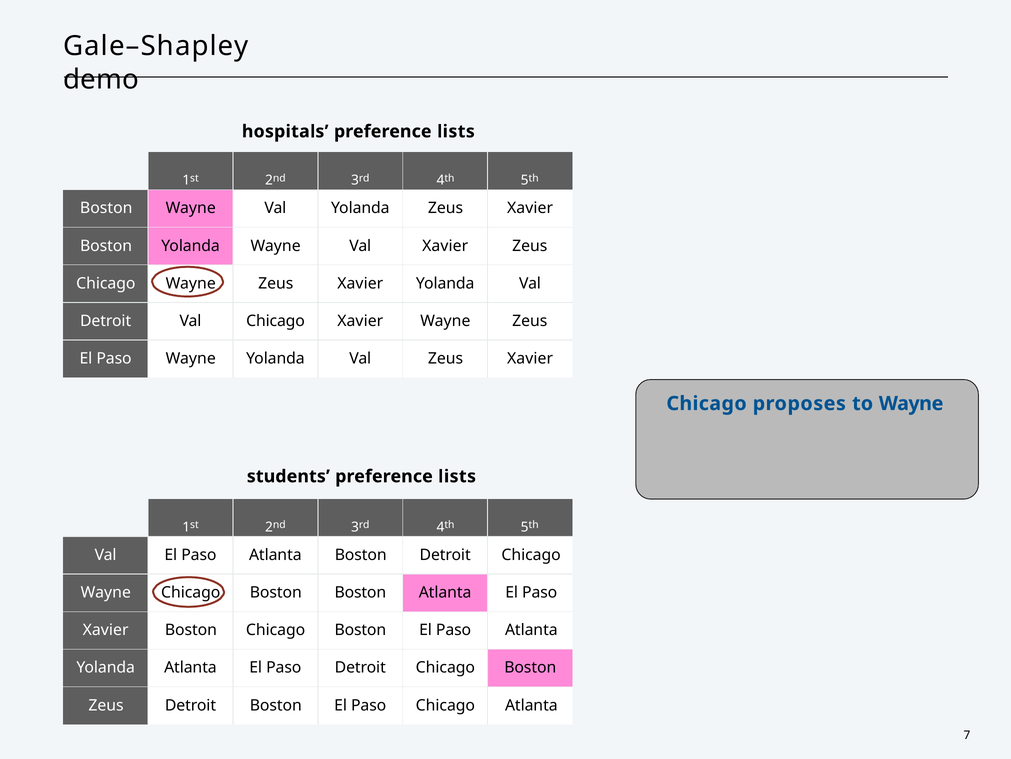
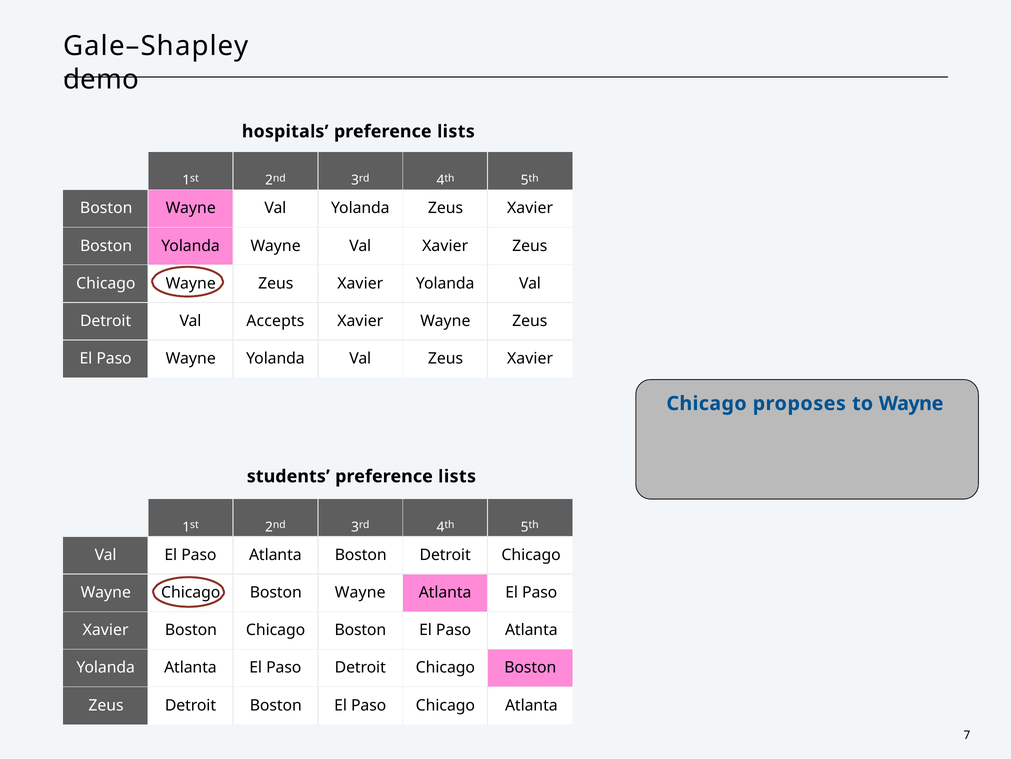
Val Chicago: Chicago -> Accepts
Chicago Boston Boston: Boston -> Wayne
